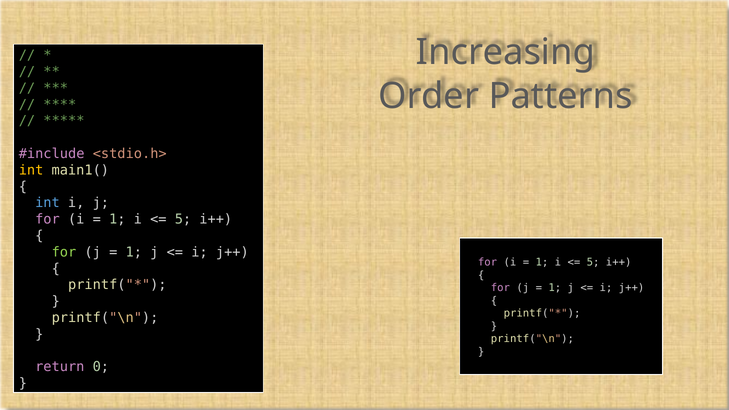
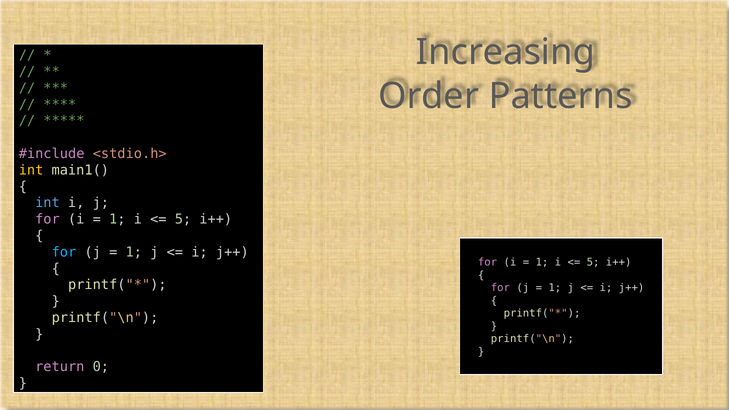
for at (64, 252) colour: light green -> light blue
